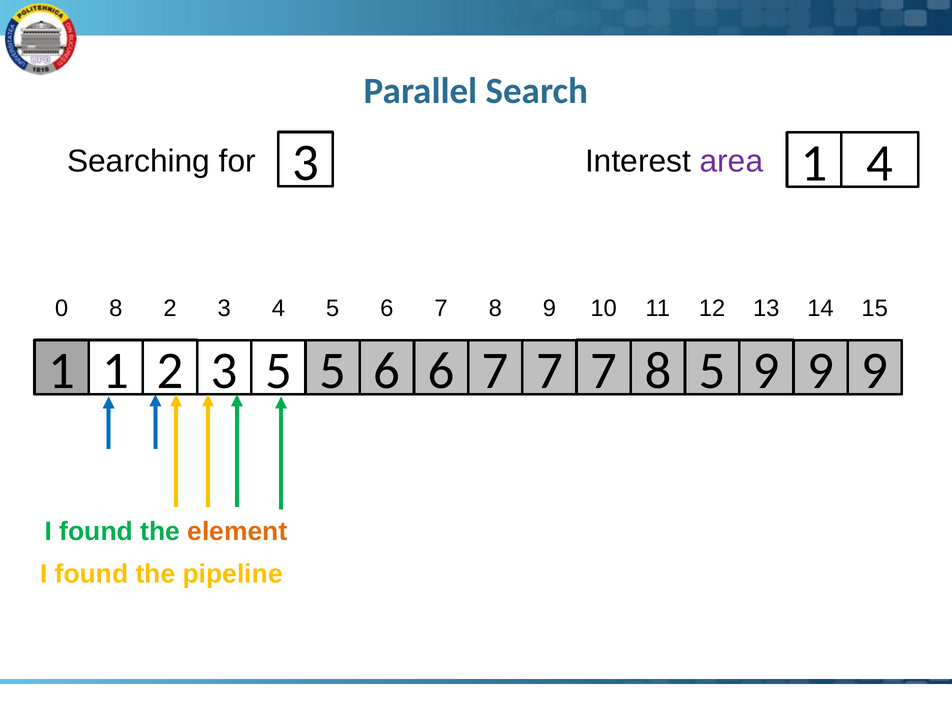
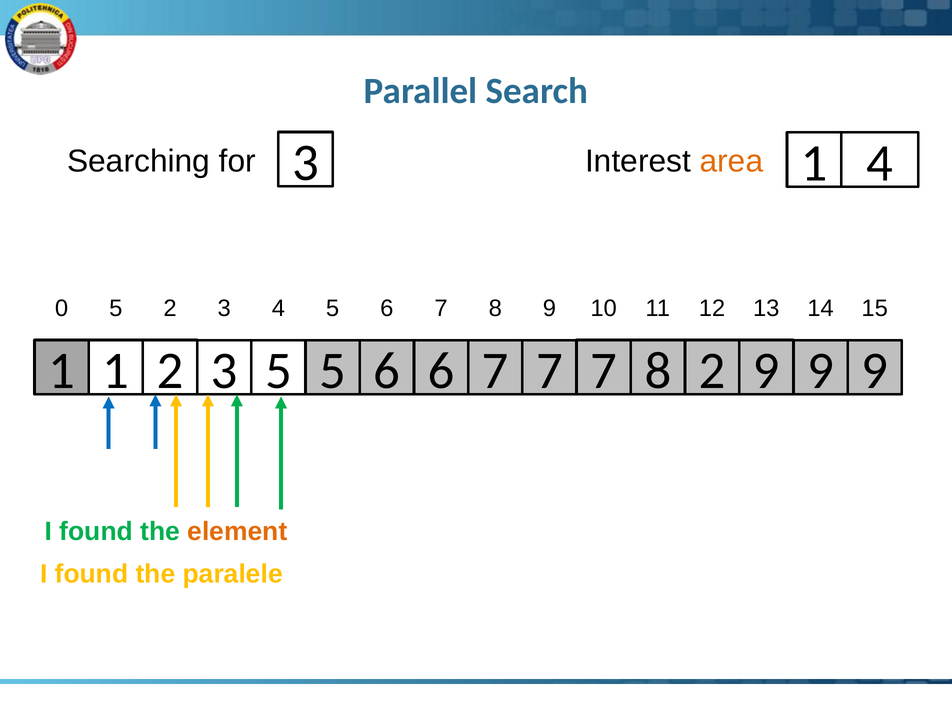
area colour: purple -> orange
0 8: 8 -> 5
8 5: 5 -> 2
pipeline: pipeline -> paralele
